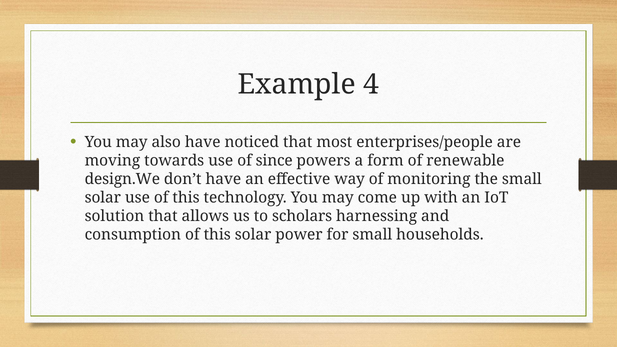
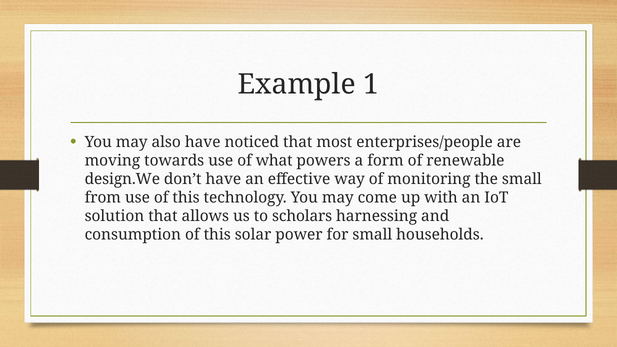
4: 4 -> 1
since: since -> what
solar at (103, 198): solar -> from
